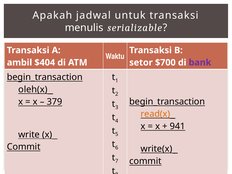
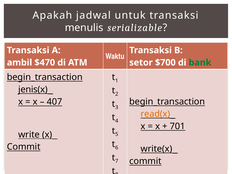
$404: $404 -> $470
bank colour: purple -> green
oleh(x: oleh(x -> jenis(x
379: 379 -> 407
941: 941 -> 701
